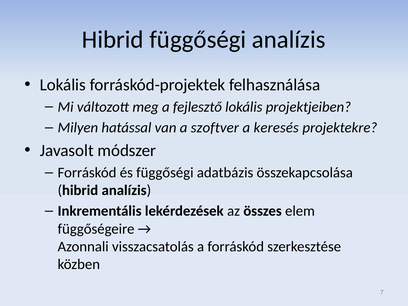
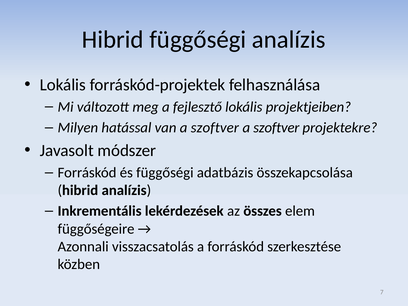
keresés at (276, 128): keresés -> szoftver
